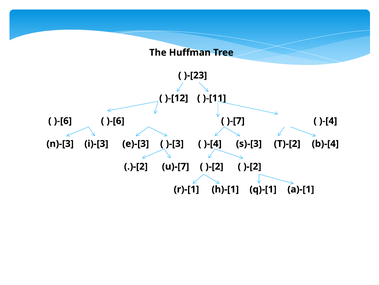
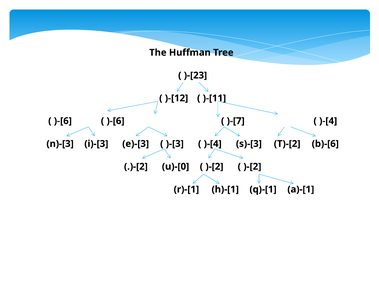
b)-[4: b)-[4 -> b)-[6
u)-[7: u)-[7 -> u)-[0
